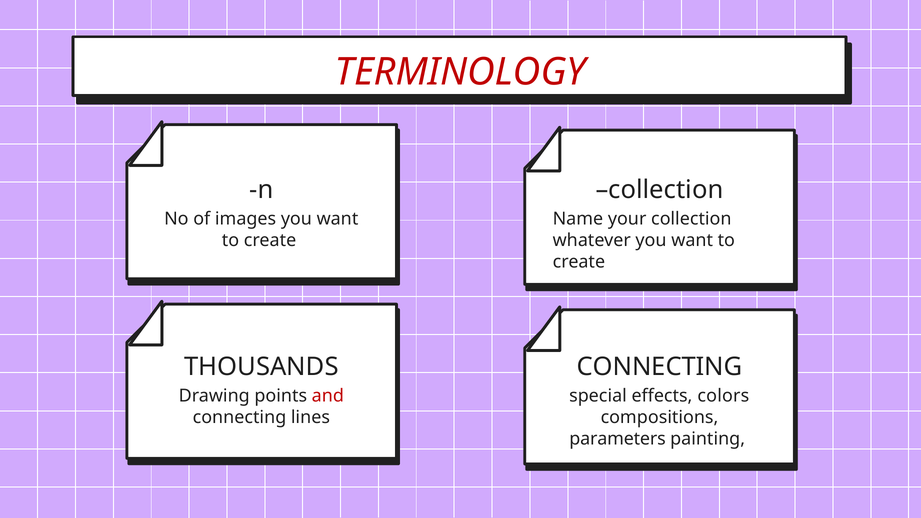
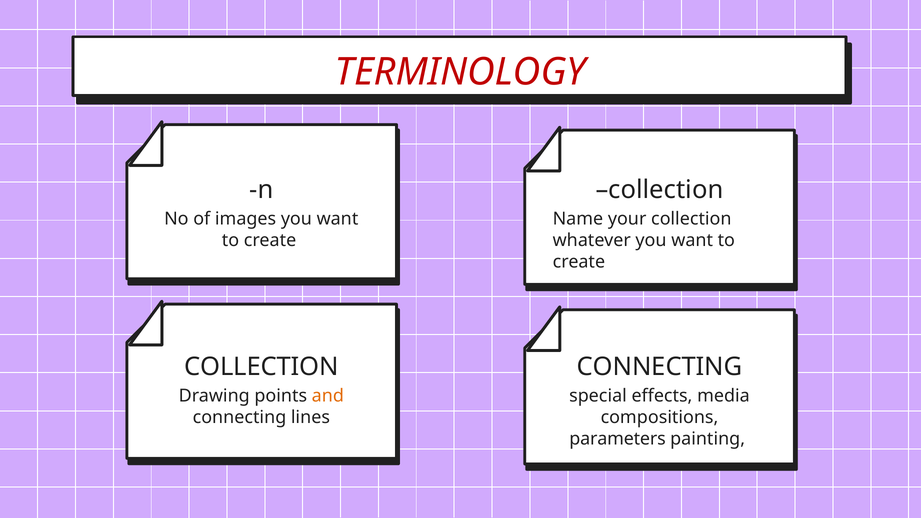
THOUSANDS at (261, 367): THOUSANDS -> COLLECTION
and colour: red -> orange
colors: colors -> media
